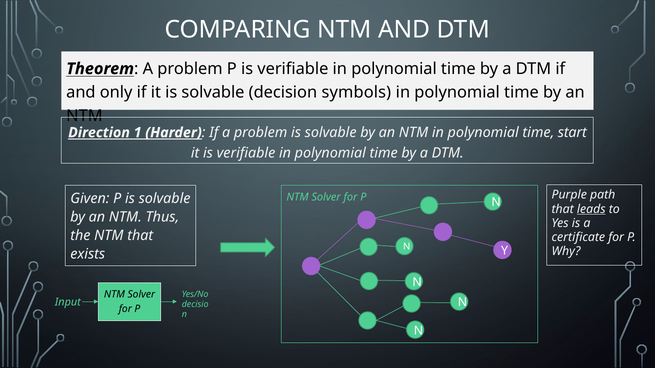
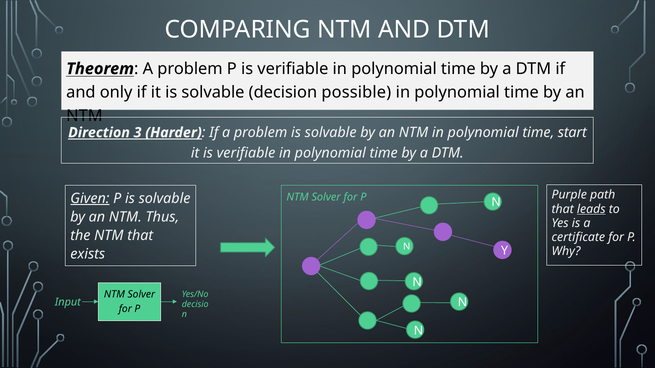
symbols: symbols -> possible
1: 1 -> 3
Given underline: none -> present
